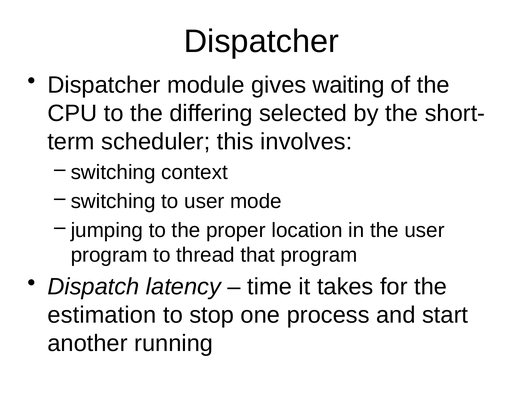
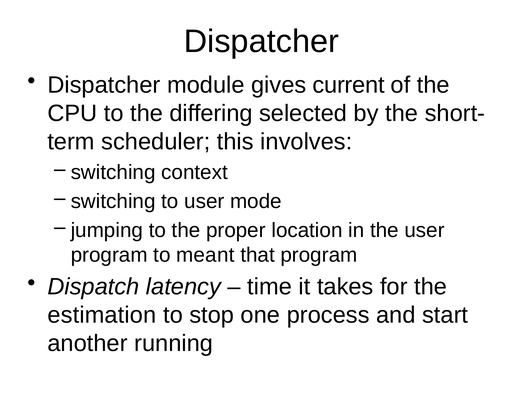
waiting: waiting -> current
thread: thread -> meant
